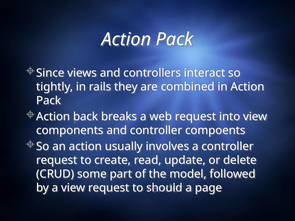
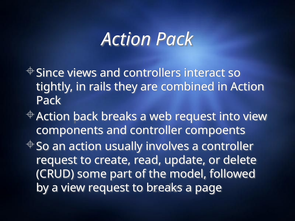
to should: should -> breaks
